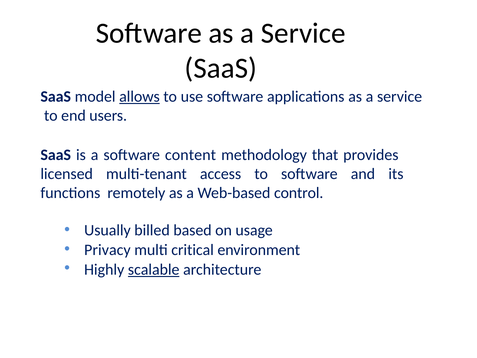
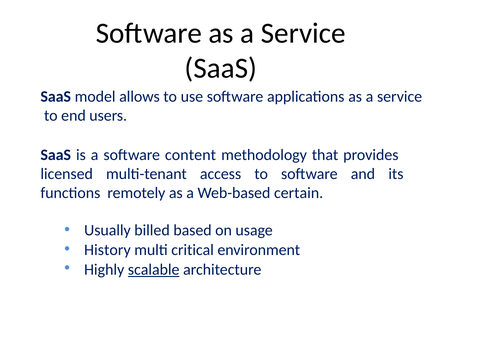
allows underline: present -> none
control: control -> certain
Privacy: Privacy -> History
